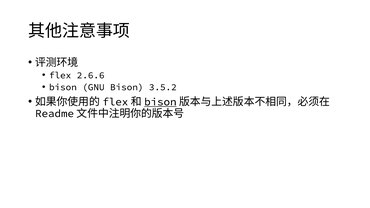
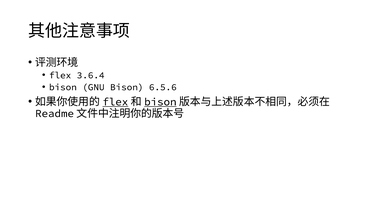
2.6.6: 2.6.6 -> 3.6.4
3.5.2: 3.5.2 -> 6.5.6
flex at (115, 102) underline: none -> present
